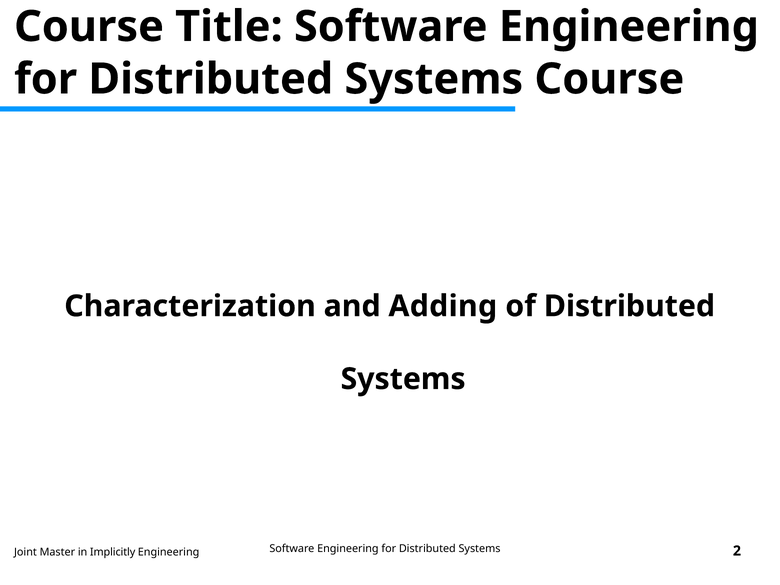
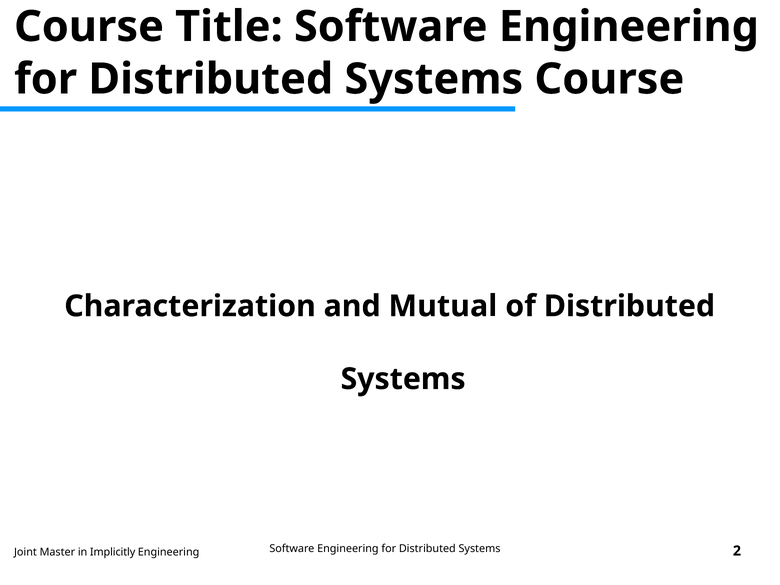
Adding: Adding -> Mutual
